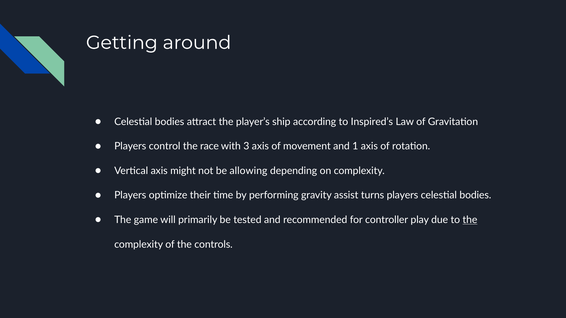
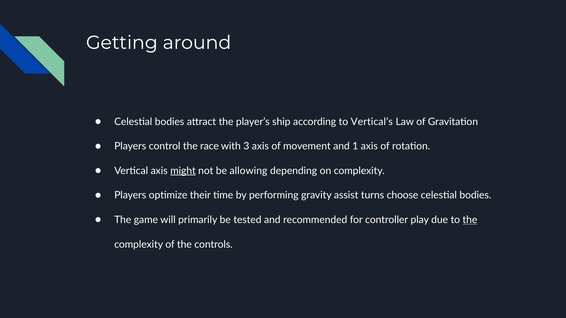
Inspired’s: Inspired’s -> Vertical’s
might underline: none -> present
turns players: players -> choose
